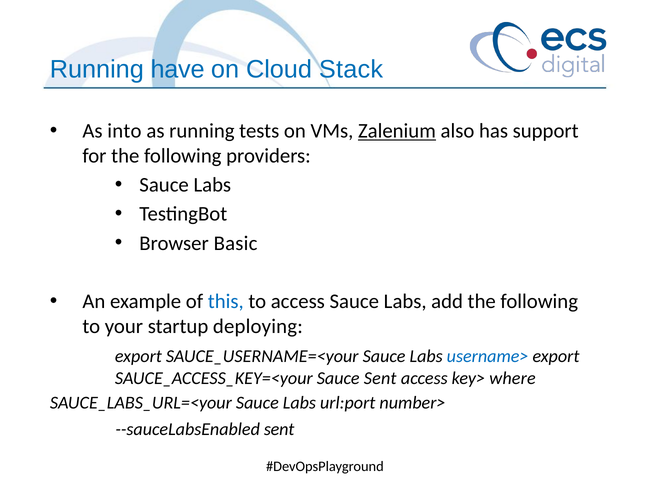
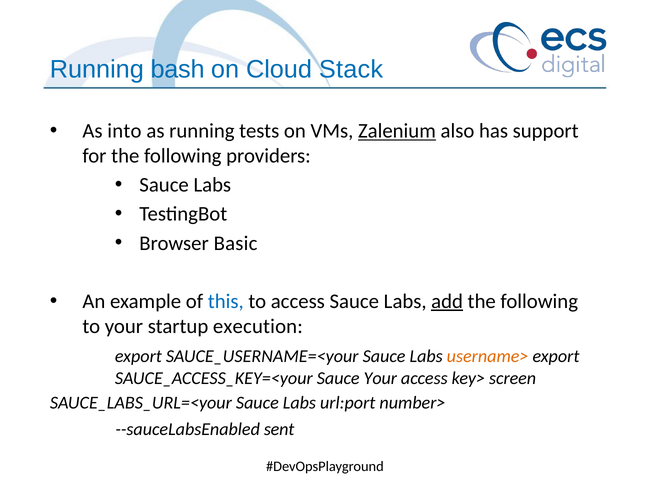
have: have -> bash
add underline: none -> present
deploying: deploying -> execution
username> colour: blue -> orange
Sauce Sent: Sent -> Your
where: where -> screen
